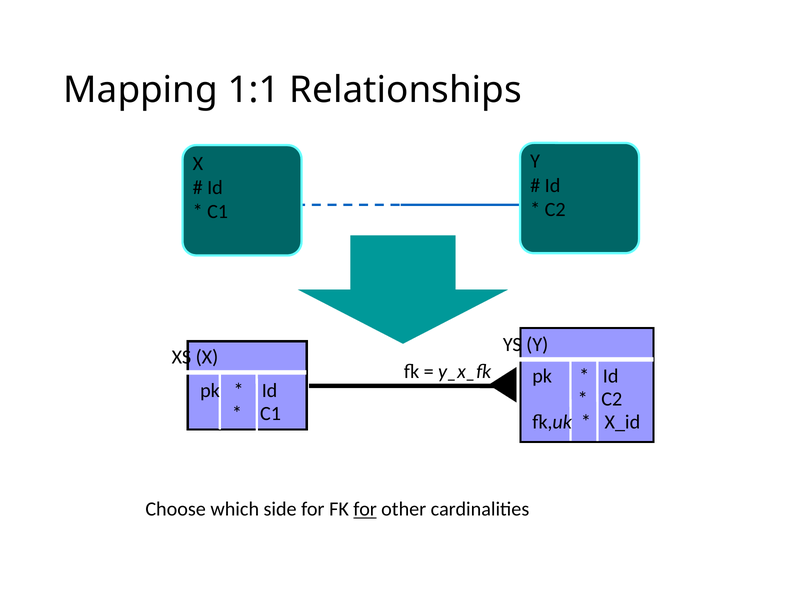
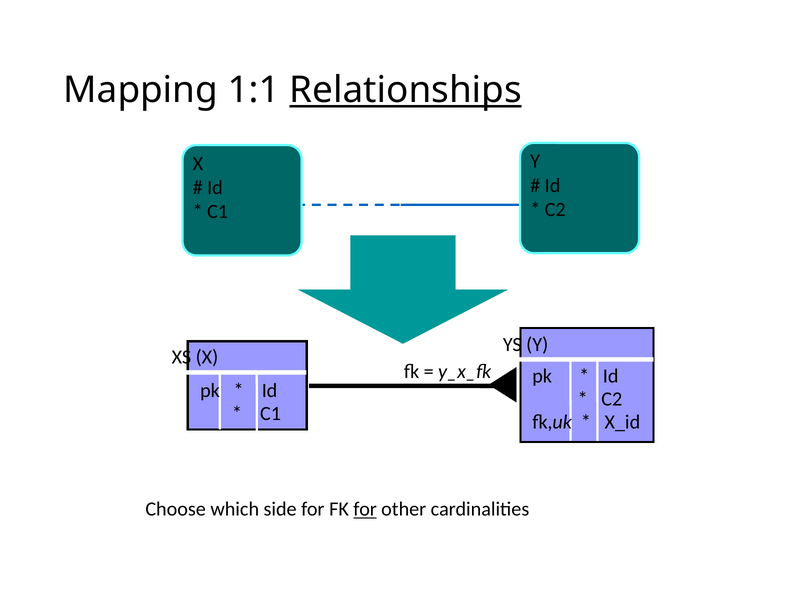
Relationships underline: none -> present
